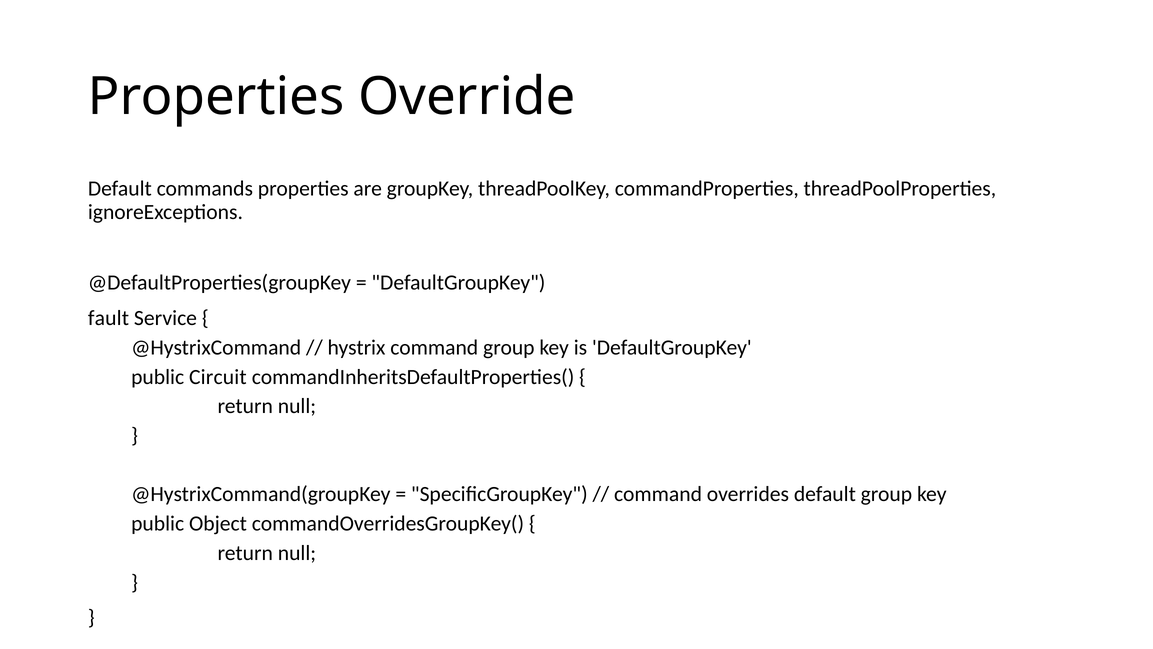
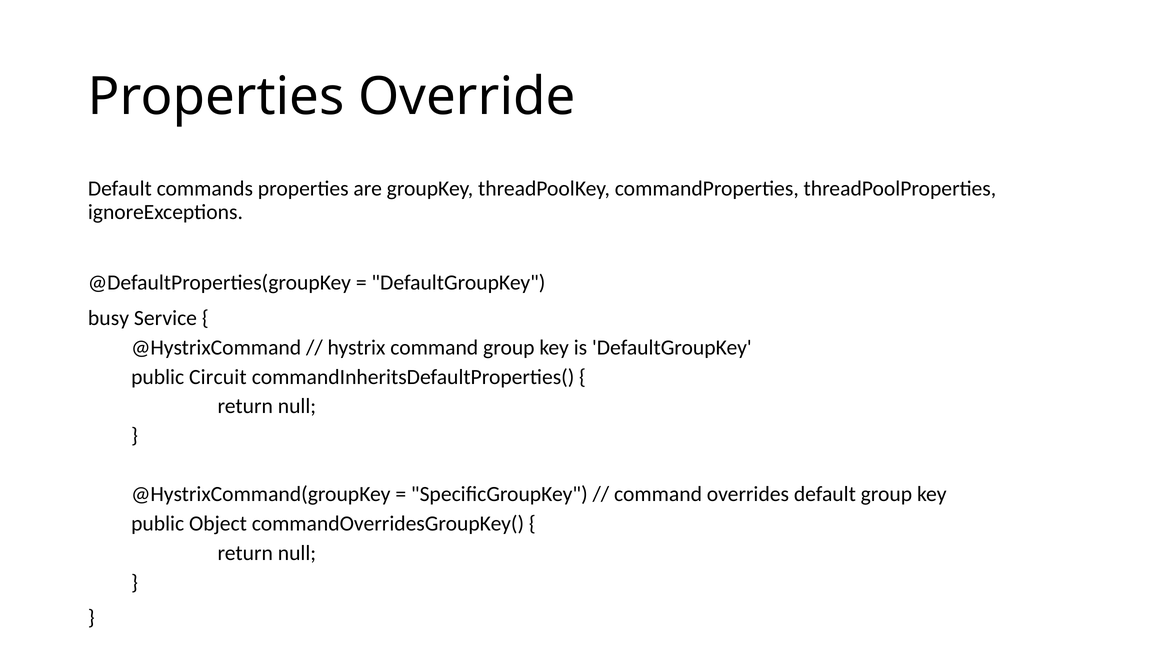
fault: fault -> busy
